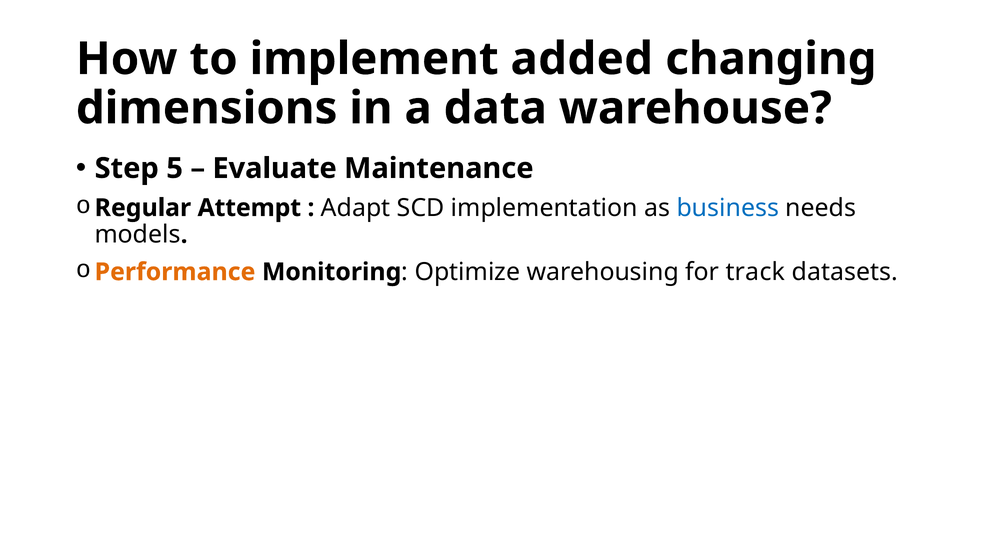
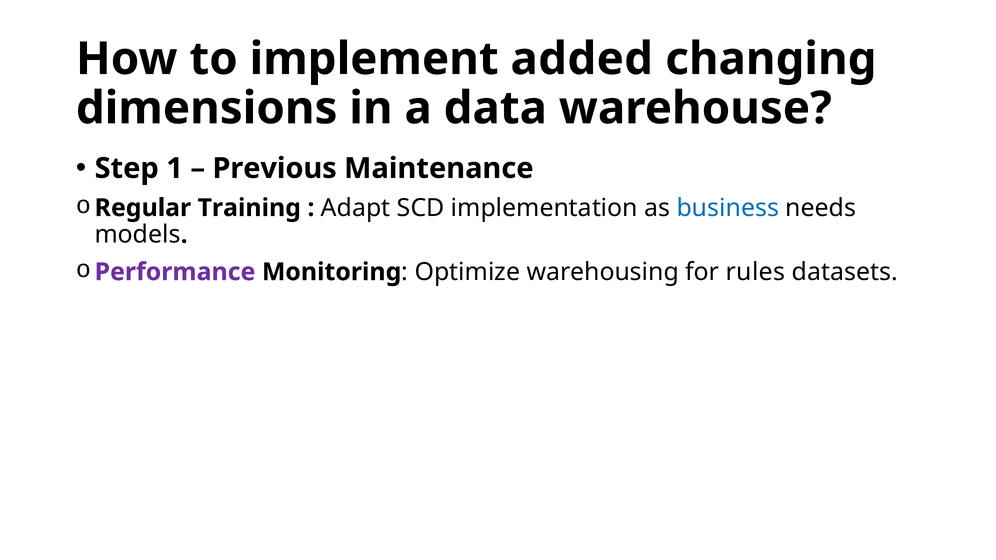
5: 5 -> 1
Evaluate: Evaluate -> Previous
Attempt: Attempt -> Training
Performance colour: orange -> purple
track: track -> rules
